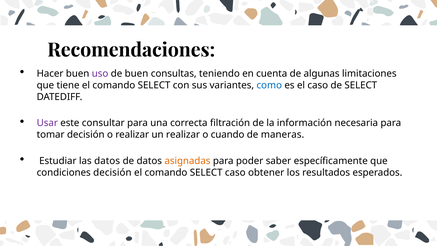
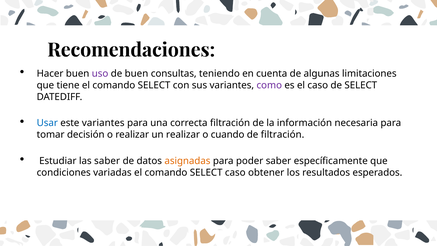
como colour: blue -> purple
Usar colour: purple -> blue
este consultar: consultar -> variantes
de maneras: maneras -> filtración
las datos: datos -> saber
condiciones decisión: decisión -> variadas
